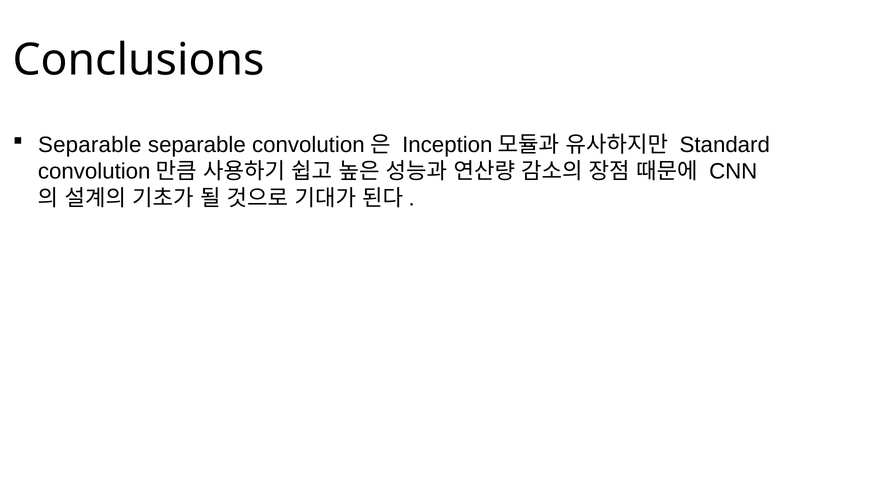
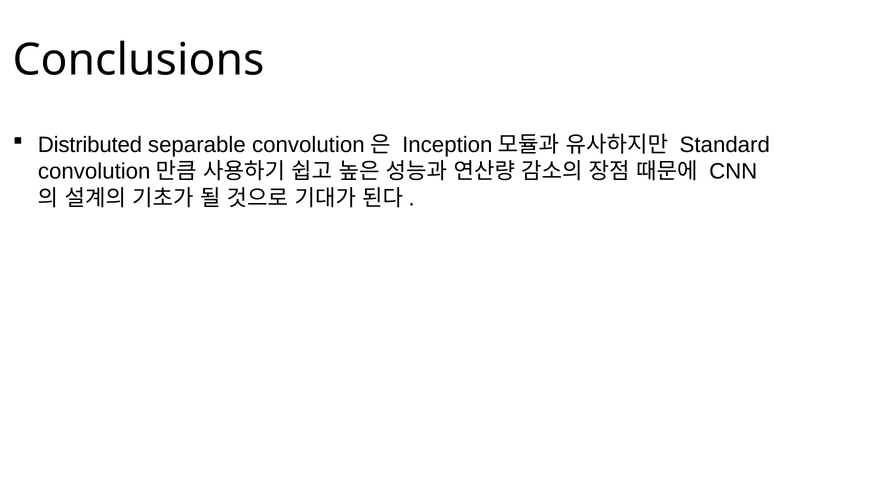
Separable at (90, 145): Separable -> Distributed
